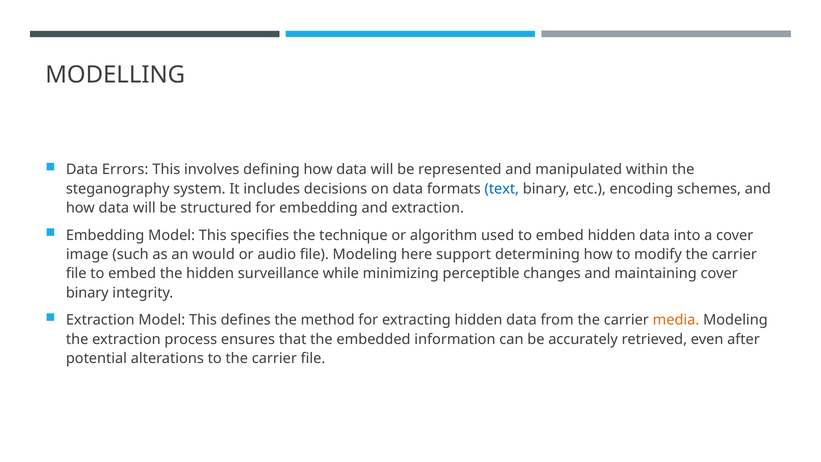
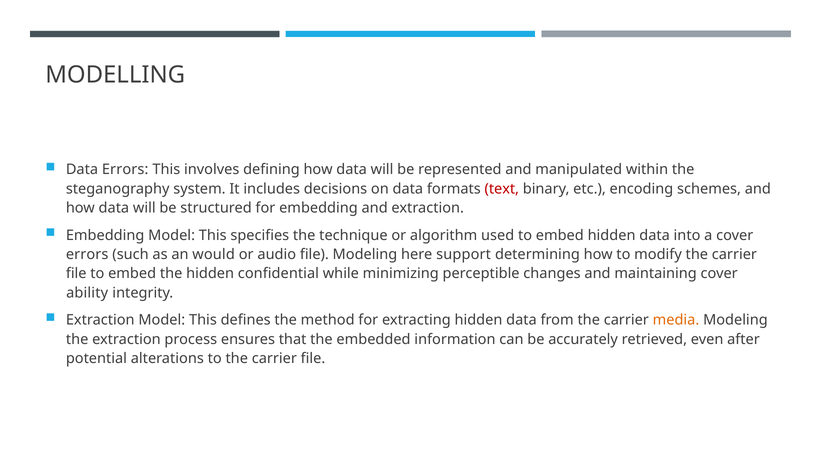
text colour: blue -> red
image at (87, 254): image -> errors
surveillance: surveillance -> confidential
binary at (87, 293): binary -> ability
